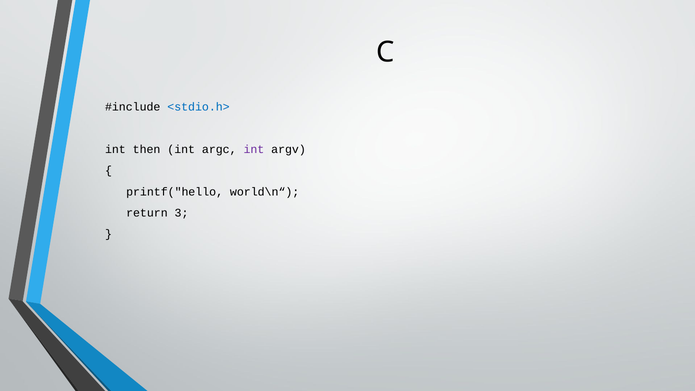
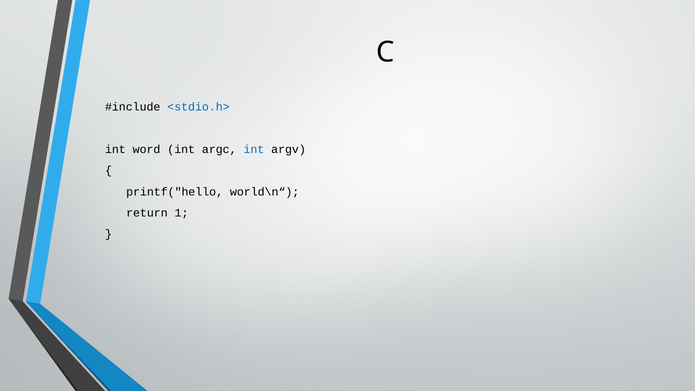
then: then -> word
int at (254, 149) colour: purple -> blue
3: 3 -> 1
